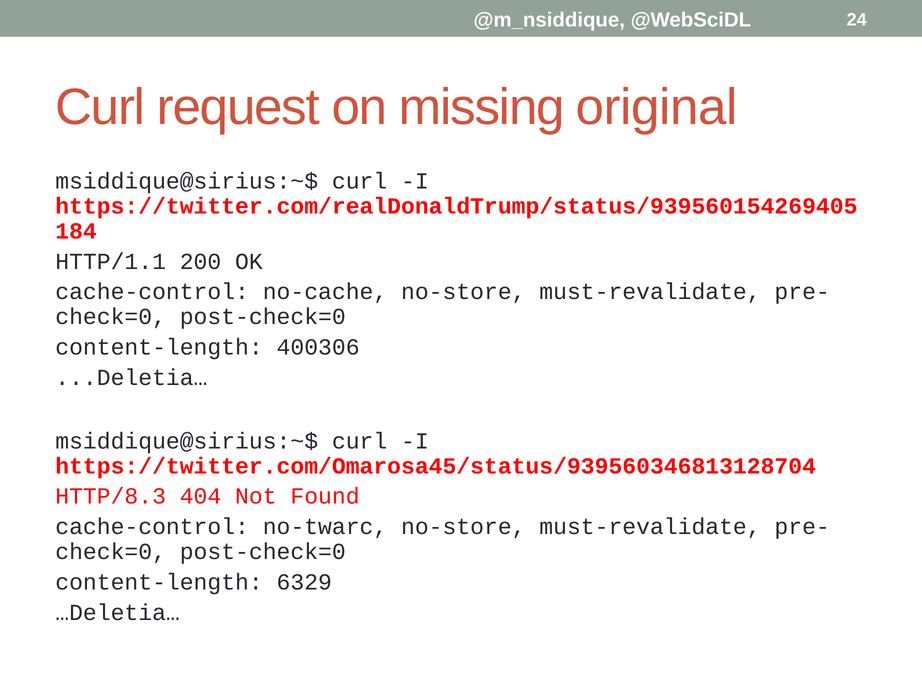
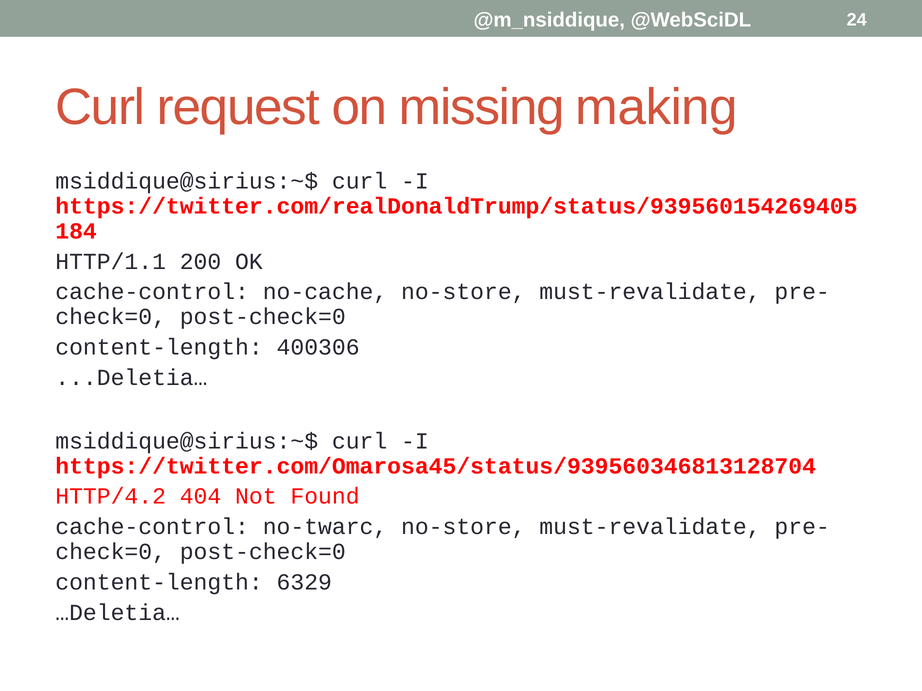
original: original -> making
HTTP/8.3: HTTP/8.3 -> HTTP/4.2
